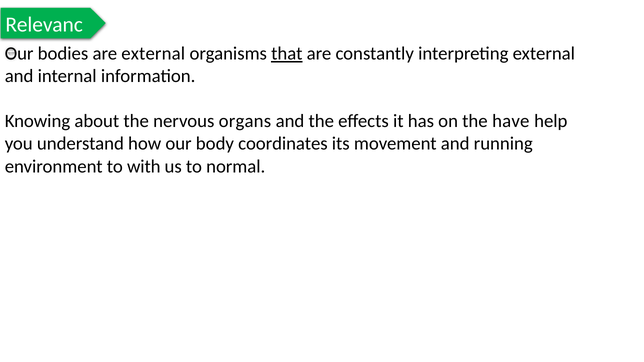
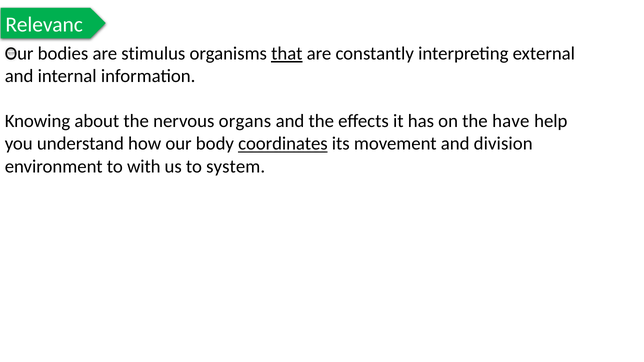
are external: external -> stimulus
coordinates underline: none -> present
running: running -> division
normal: normal -> system
